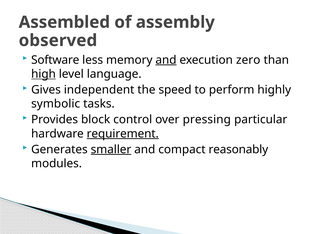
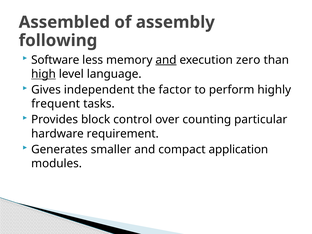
observed: observed -> following
speed: speed -> factor
symbolic: symbolic -> frequent
pressing: pressing -> counting
requirement underline: present -> none
smaller underline: present -> none
reasonably: reasonably -> application
